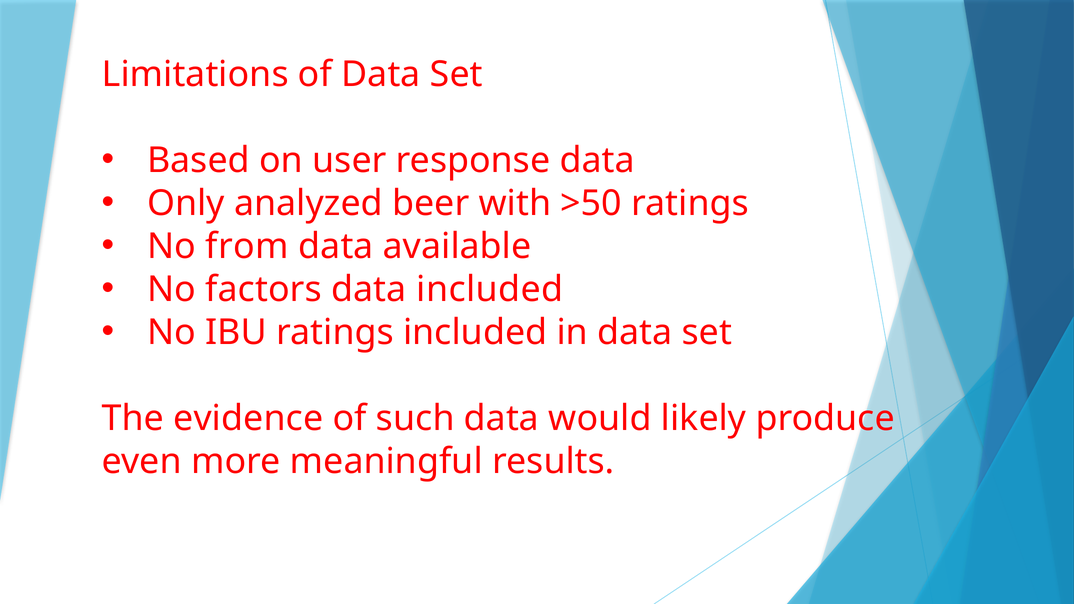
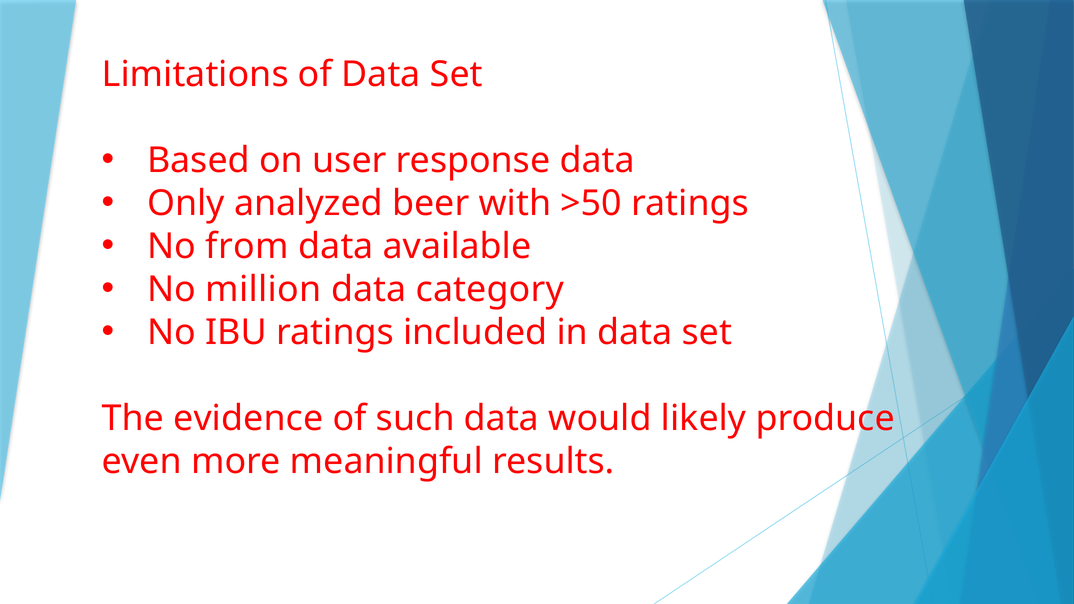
factors: factors -> million
data included: included -> category
